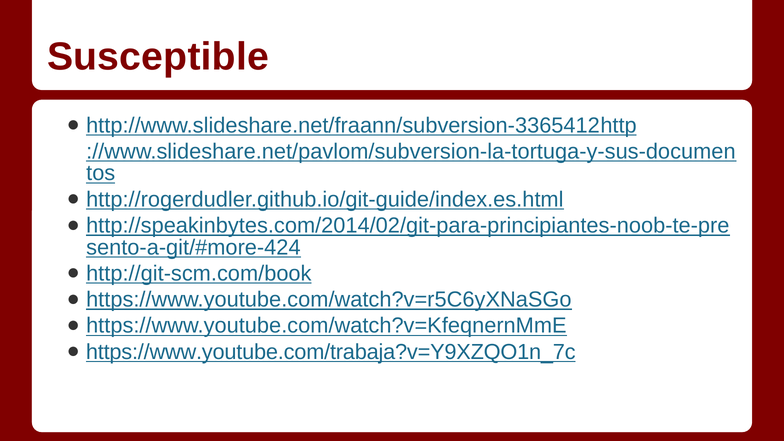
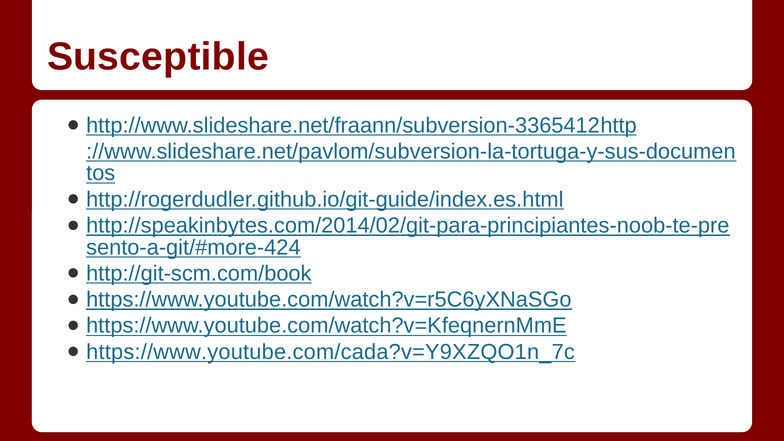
https://www.youtube.com/trabaja?v=Y9XZQO1n_7c: https://www.youtube.com/trabaja?v=Y9XZQO1n_7c -> https://www.youtube.com/cada?v=Y9XZQO1n_7c
